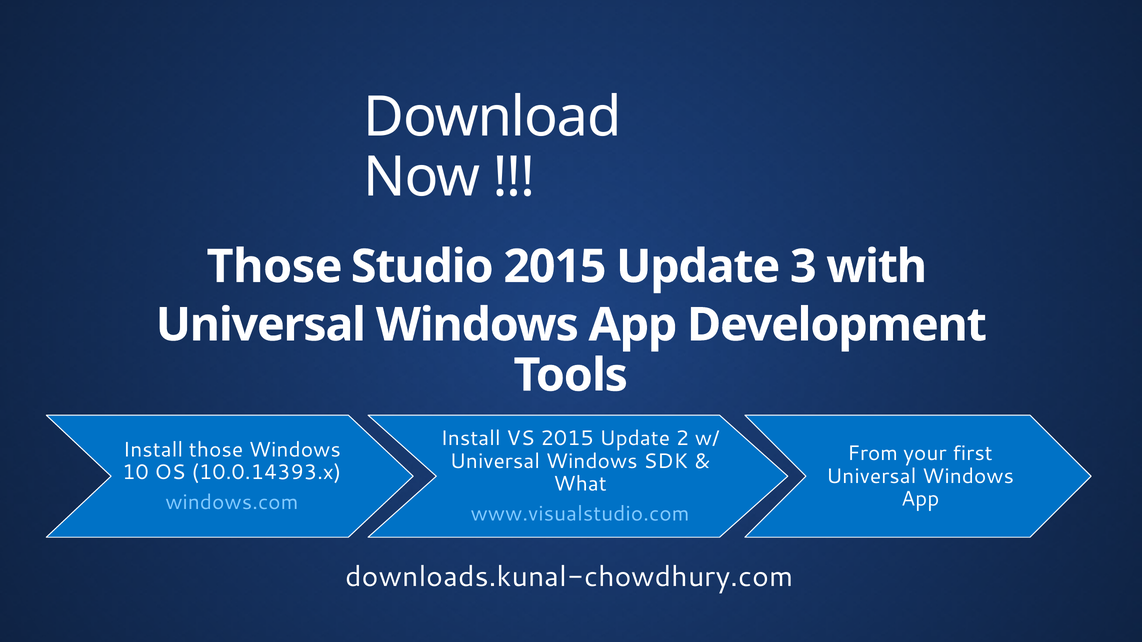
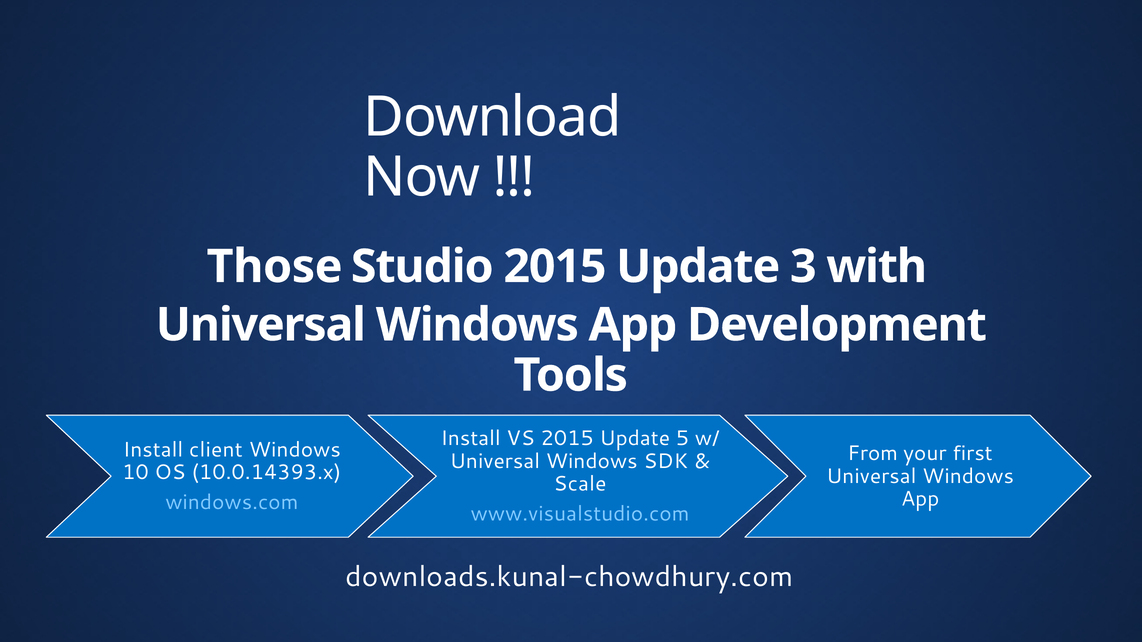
2: 2 -> 5
Install those: those -> client
What: What -> Scale
